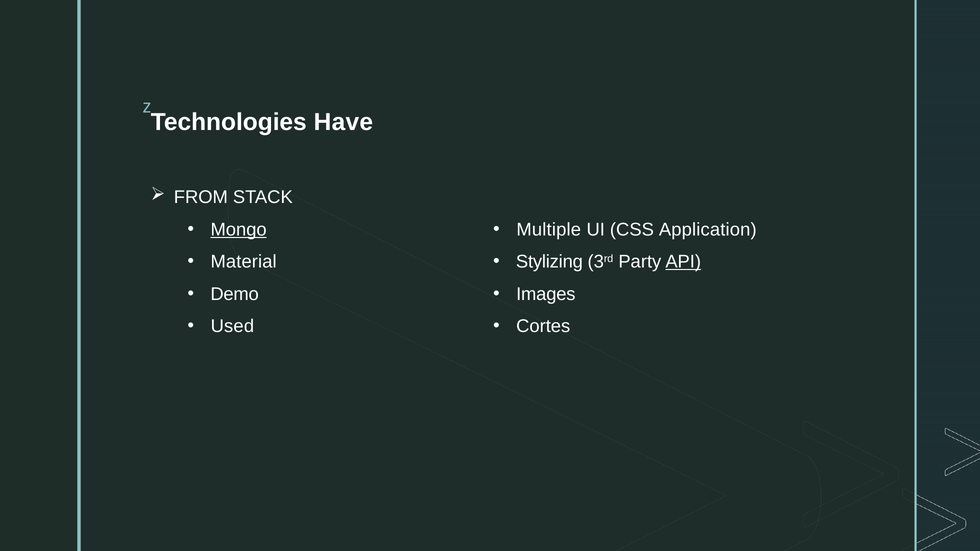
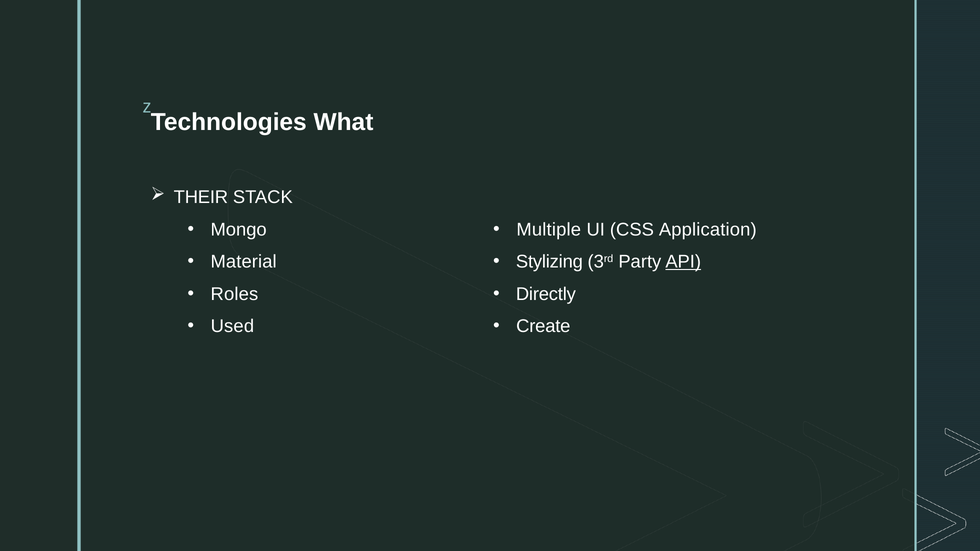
Have: Have -> What
FROM: FROM -> THEIR
Mongo underline: present -> none
Demo: Demo -> Roles
Images: Images -> Directly
Cortes: Cortes -> Create
